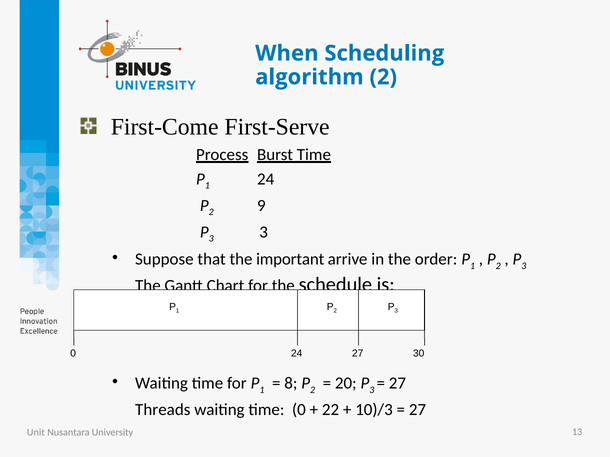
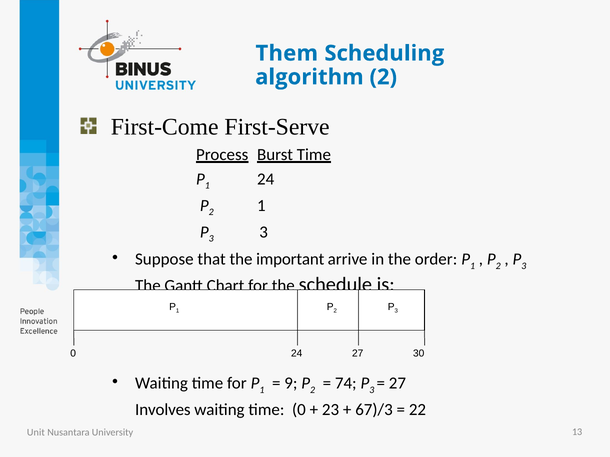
When: When -> Them
2 9: 9 -> 1
8: 8 -> 9
20: 20 -> 74
Threads: Threads -> Involves
22: 22 -> 23
10)/3: 10)/3 -> 67)/3
27 at (417, 410): 27 -> 22
